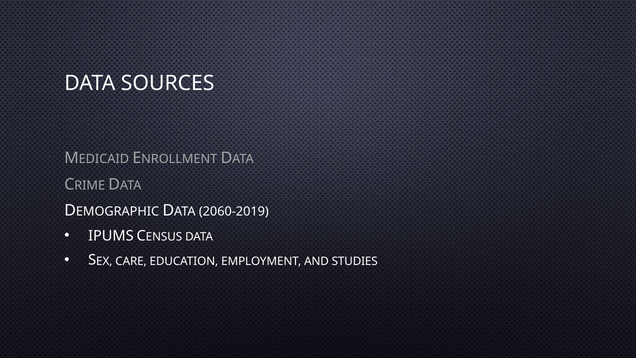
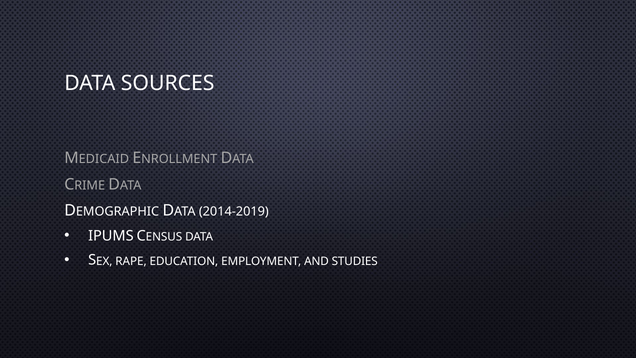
2060-2019: 2060-2019 -> 2014-2019
CARE: CARE -> RAPE
